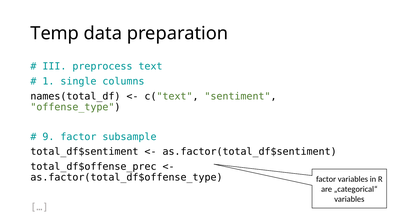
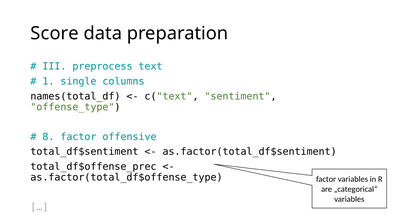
Temp: Temp -> Score
9: 9 -> 8
subsample: subsample -> offensive
